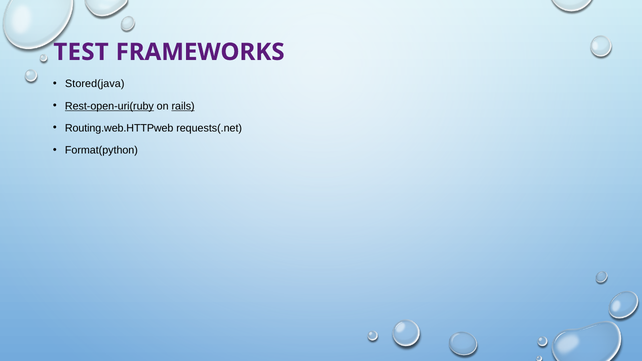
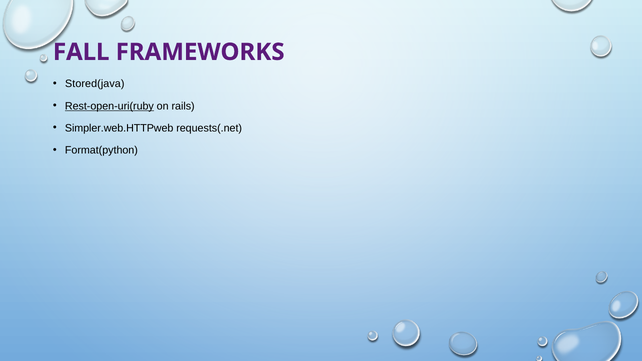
TEST: TEST -> FALL
rails underline: present -> none
Routing.web.HTTPweb: Routing.web.HTTPweb -> Simpler.web.HTTPweb
